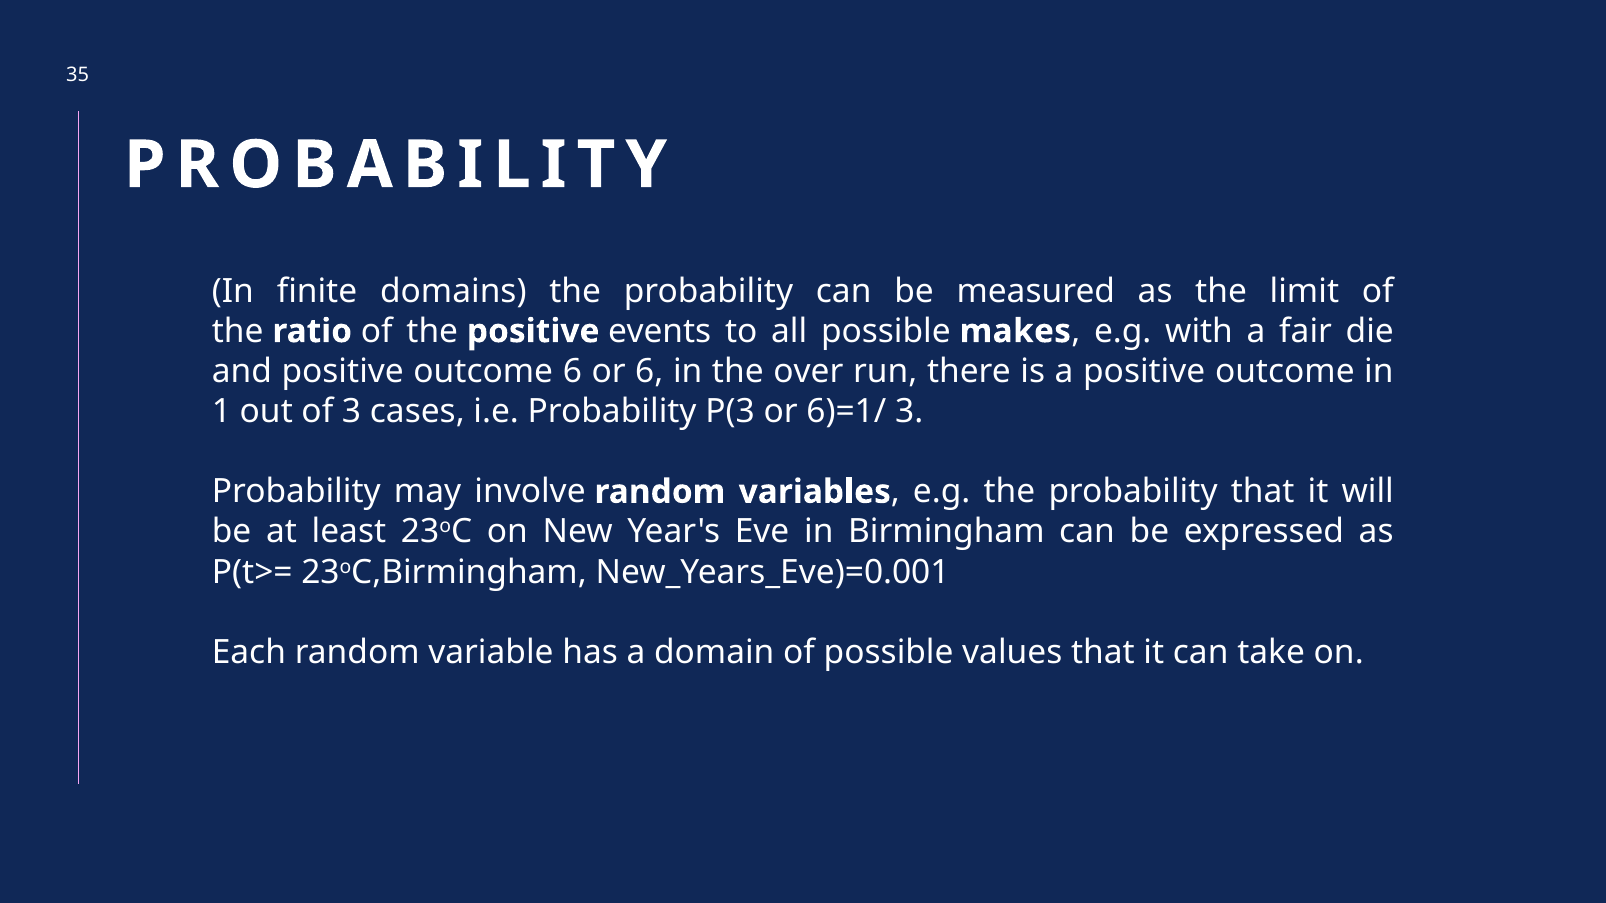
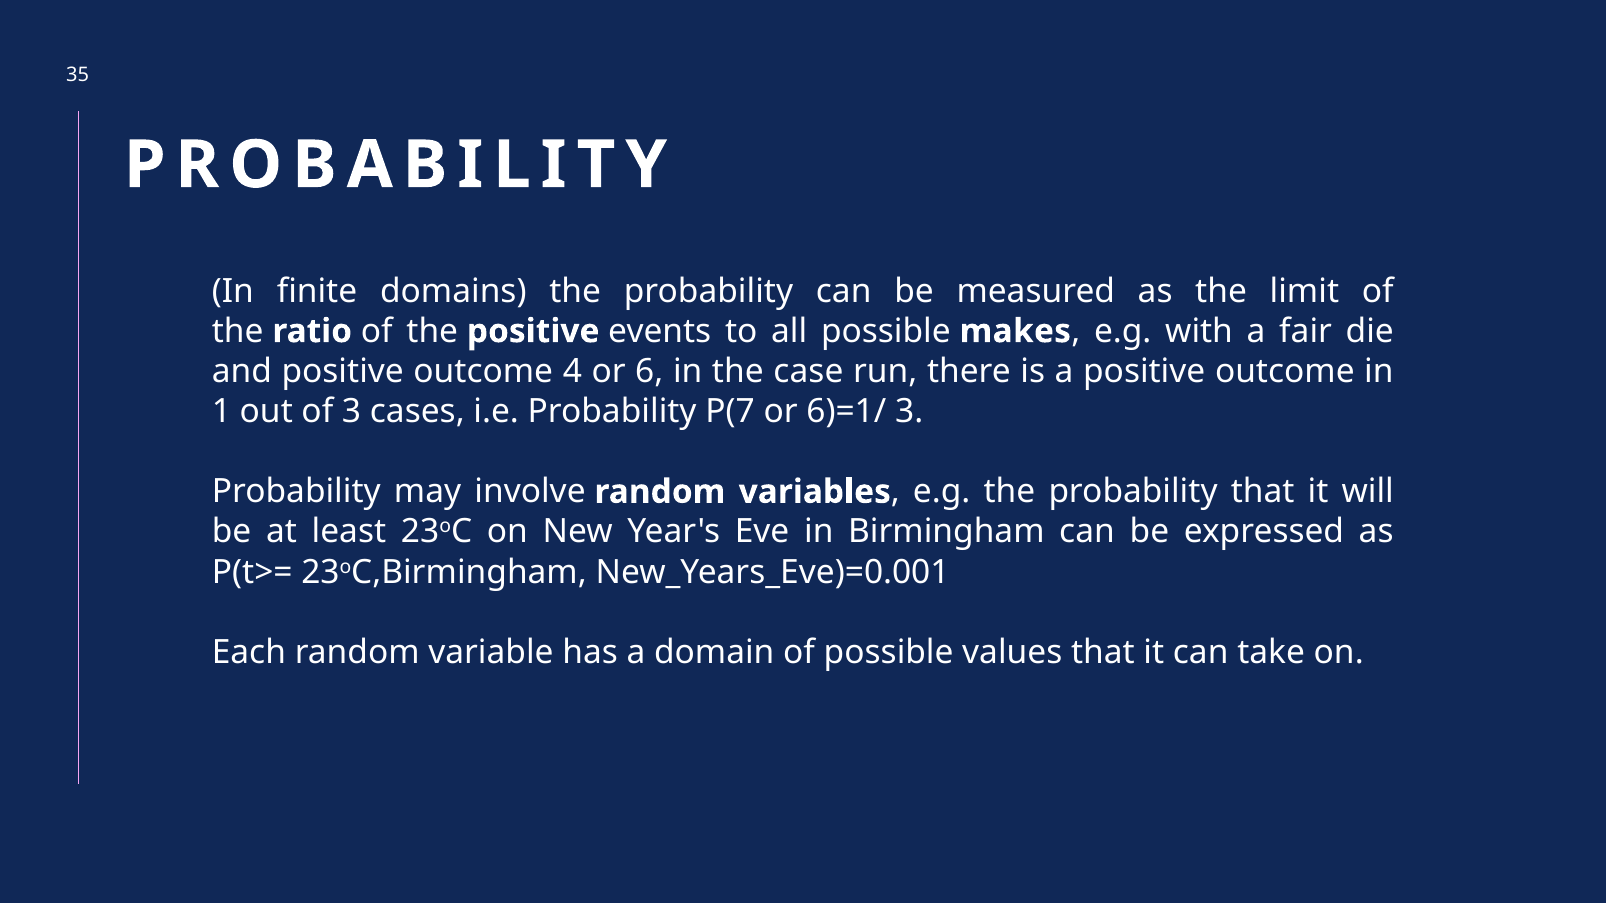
outcome 6: 6 -> 4
over: over -> case
P(3: P(3 -> P(7
